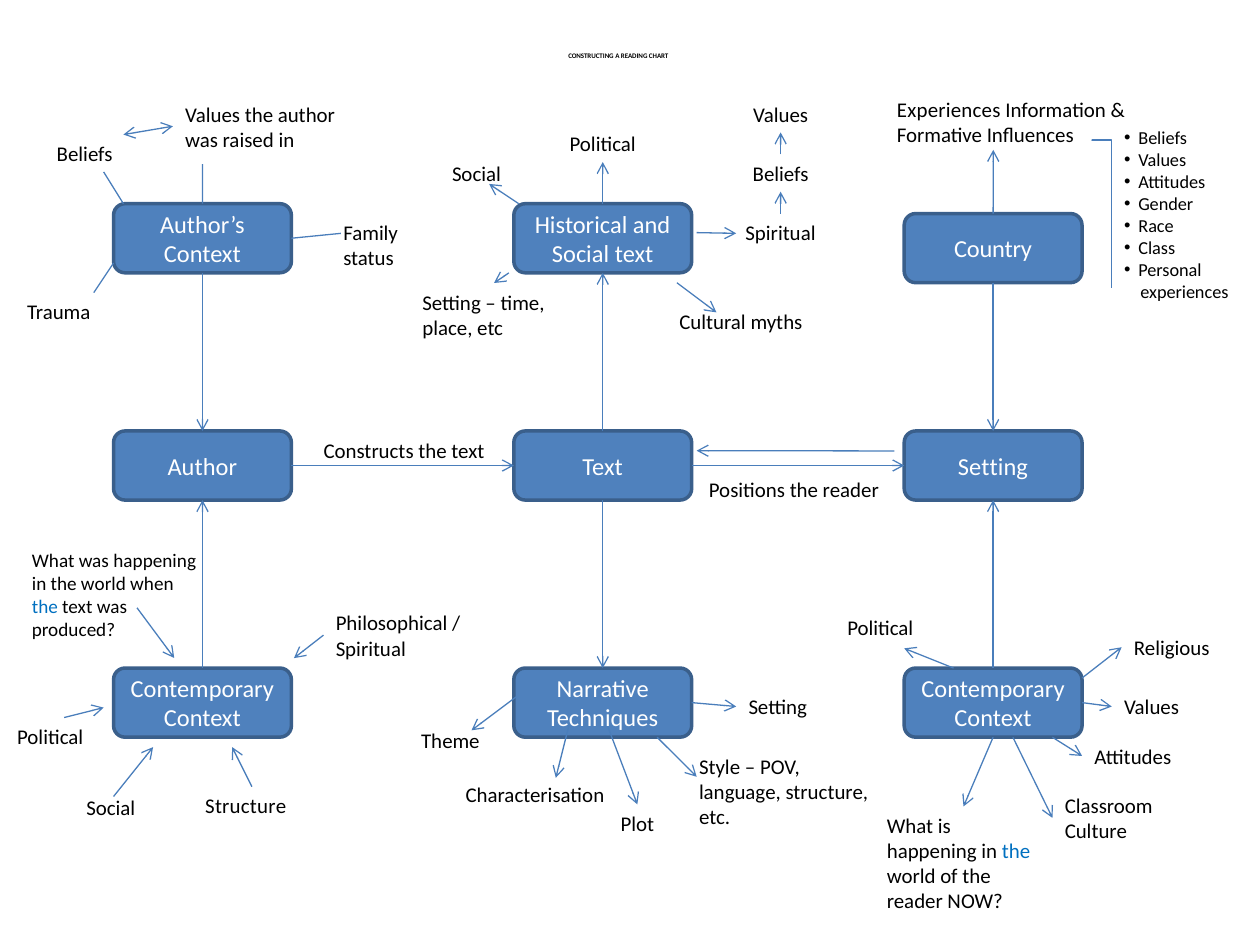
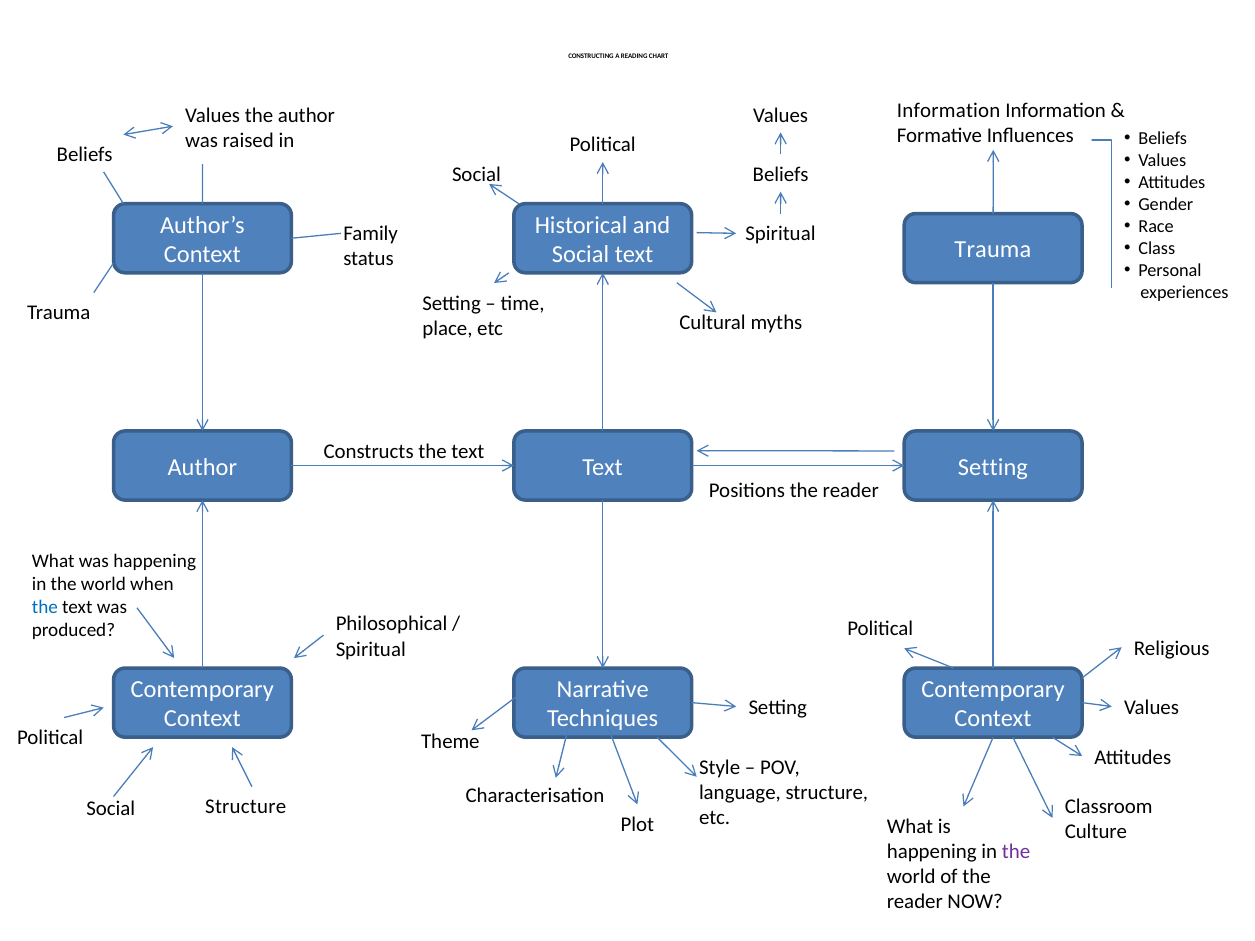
Experiences at (949, 111): Experiences -> Information
text Country: Country -> Trauma
the at (1016, 852) colour: blue -> purple
